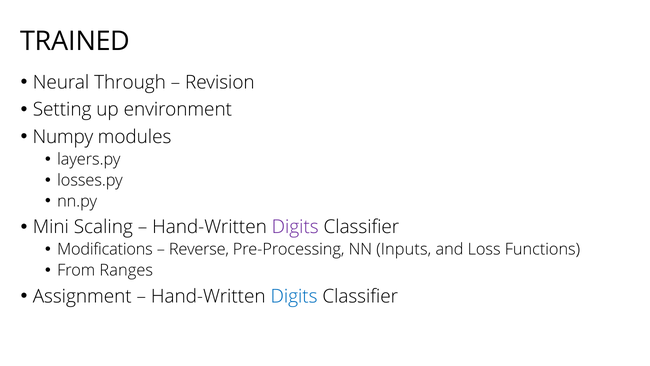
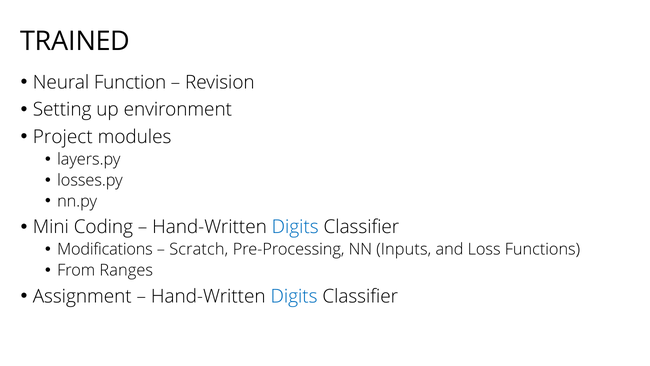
Through: Through -> Function
Numpy: Numpy -> Project
Scaling: Scaling -> Coding
Digits at (295, 227) colour: purple -> blue
Reverse: Reverse -> Scratch
